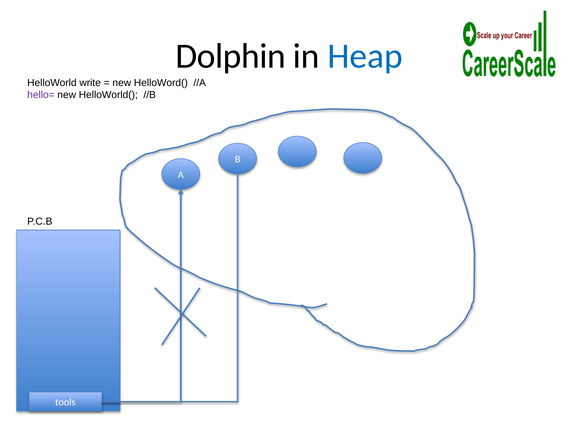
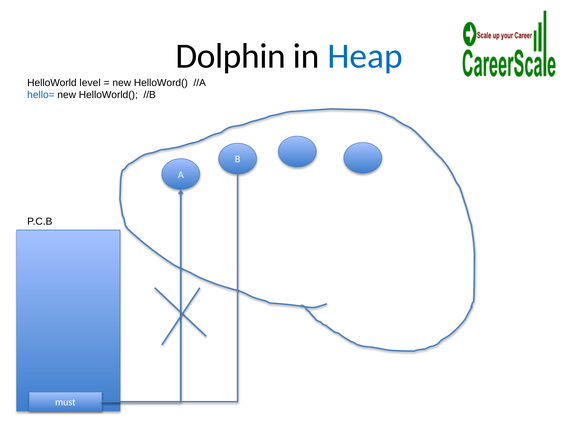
write: write -> level
hello= colour: purple -> blue
tools: tools -> must
